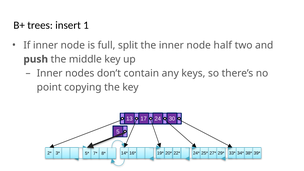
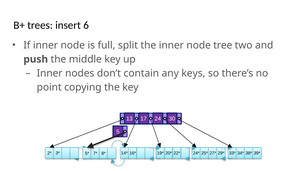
1: 1 -> 6
half: half -> tree
